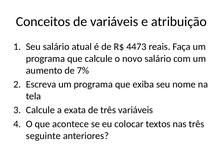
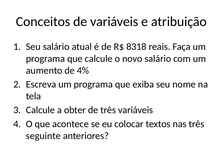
4473: 4473 -> 8318
7%: 7% -> 4%
exata: exata -> obter
